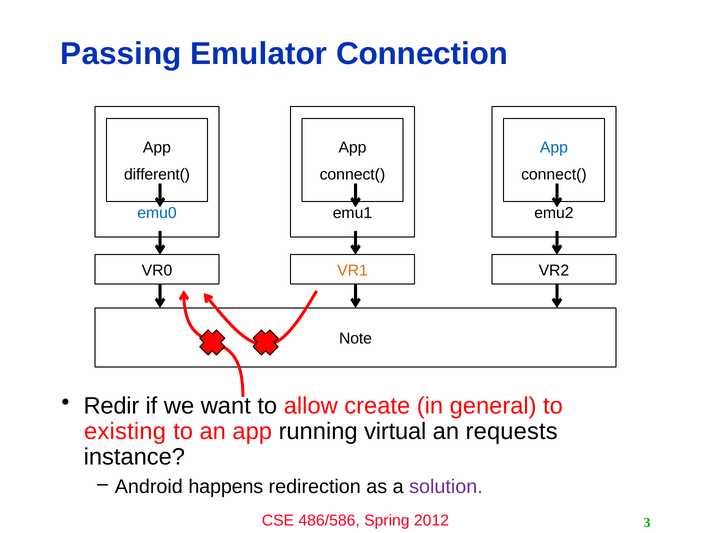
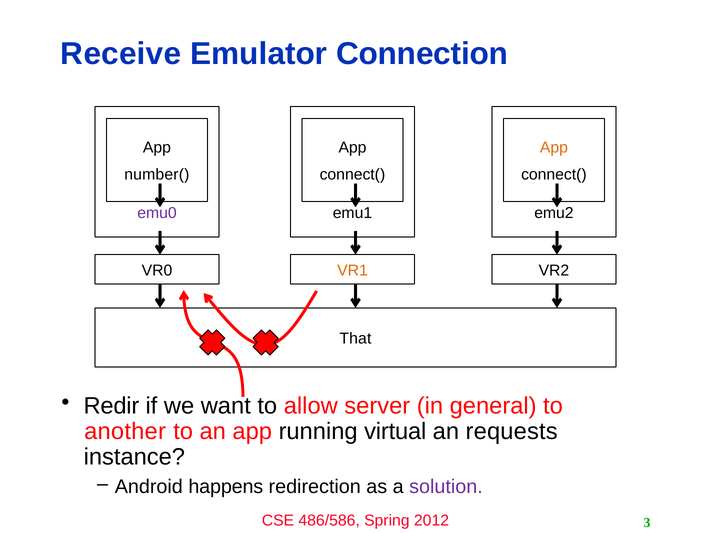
Passing: Passing -> Receive
App at (554, 148) colour: blue -> orange
different(: different( -> number(
emu0 colour: blue -> purple
Note: Note -> That
create: create -> server
existing: existing -> another
